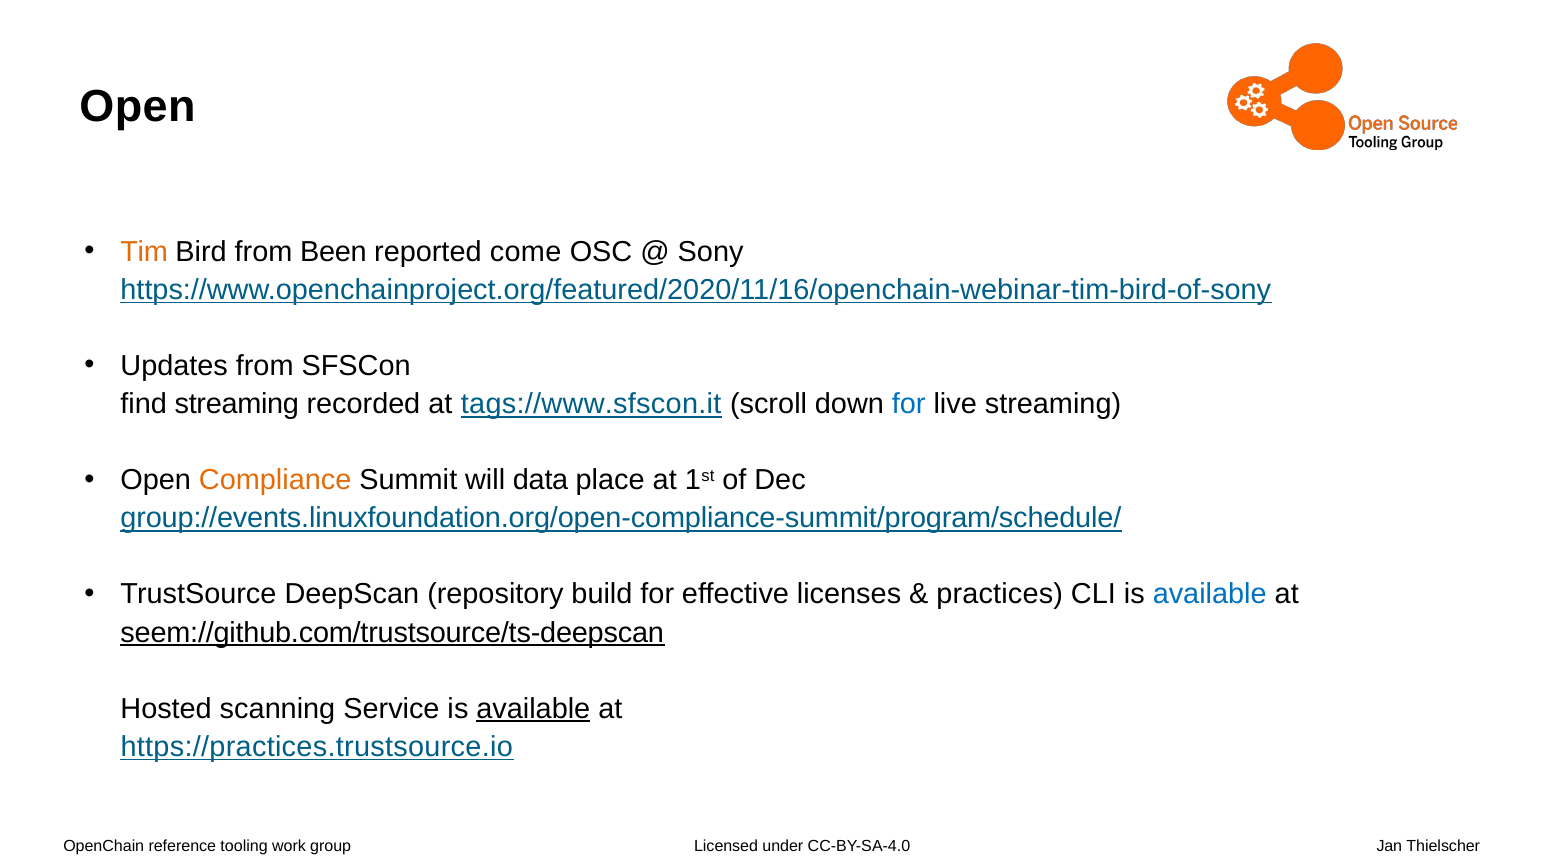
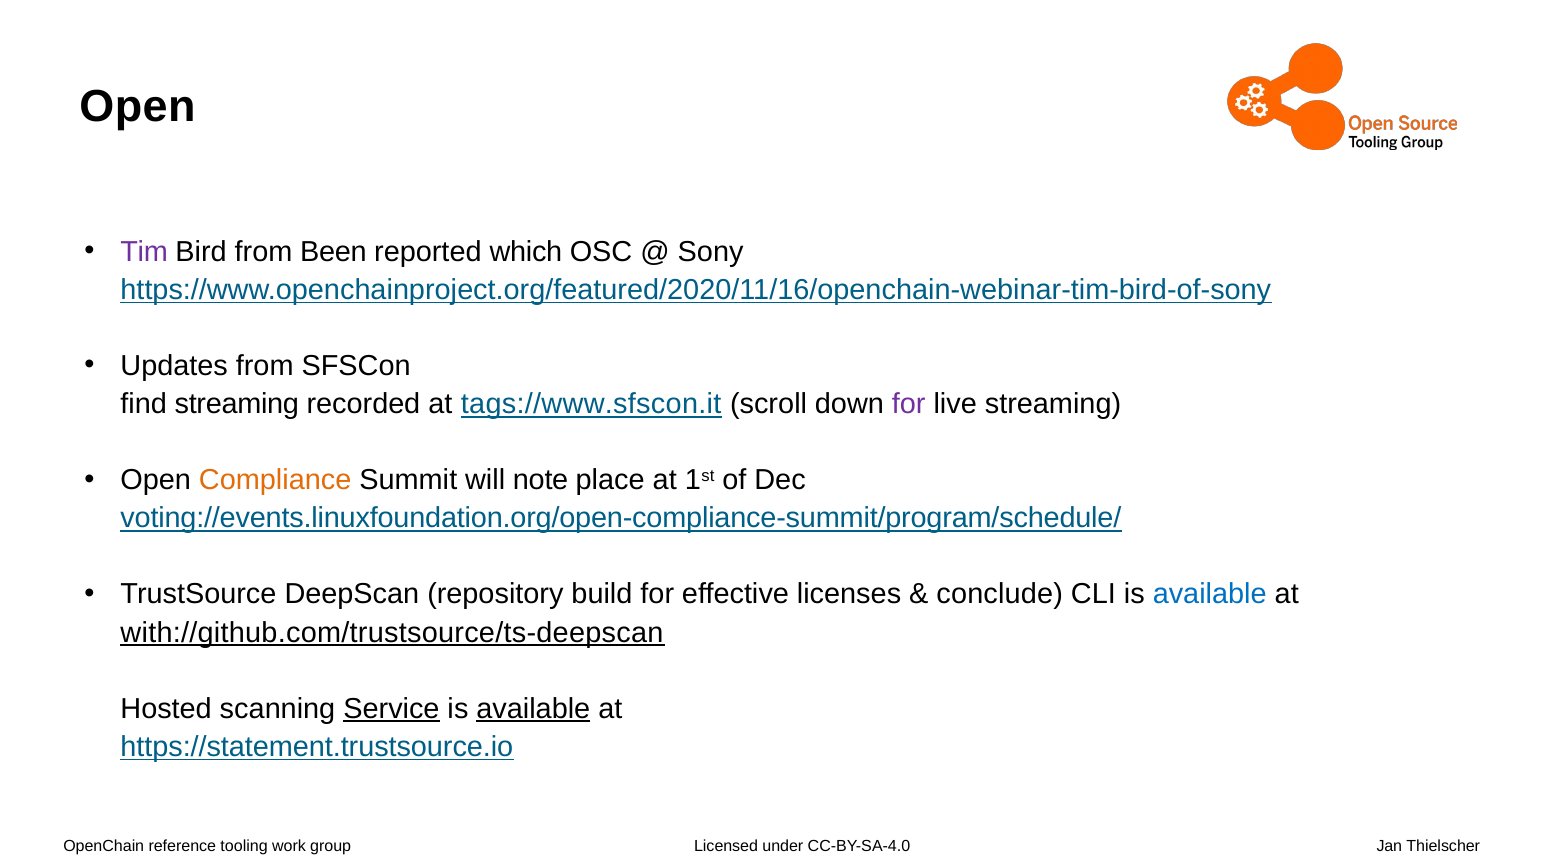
Tim colour: orange -> purple
come: come -> which
for at (909, 404) colour: blue -> purple
data: data -> note
group://events.linuxfoundation.org/open-compliance-summit/program/schedule/: group://events.linuxfoundation.org/open-compliance-summit/program/schedule/ -> voting://events.linuxfoundation.org/open-compliance-summit/program/schedule/
practices: practices -> conclude
seem://github.com/trustsource/ts-deepscan: seem://github.com/trustsource/ts-deepscan -> with://github.com/trustsource/ts-deepscan
Service underline: none -> present
https://practices.trustsource.io: https://practices.trustsource.io -> https://statement.trustsource.io
